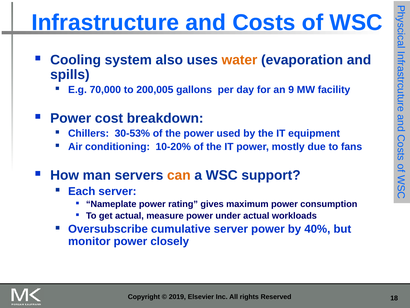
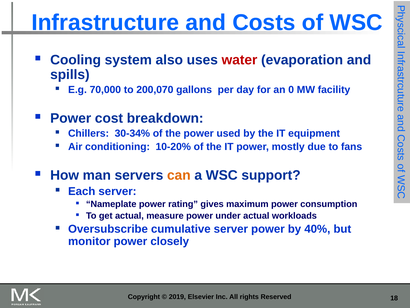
water colour: orange -> red
200,005: 200,005 -> 200,070
9: 9 -> 0
30-53%: 30-53% -> 30-34%
